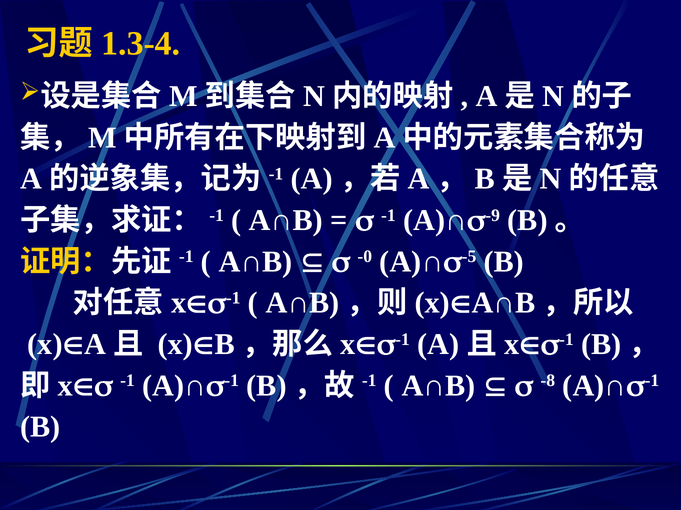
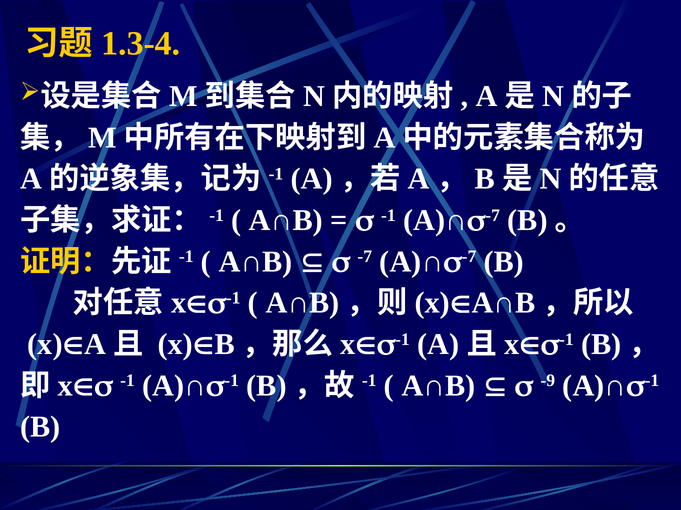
-9 at (493, 216): -9 -> -7
-0 at (365, 257): -0 -> -7
-5 at (469, 257): -5 -> -7
-8: -8 -> -9
